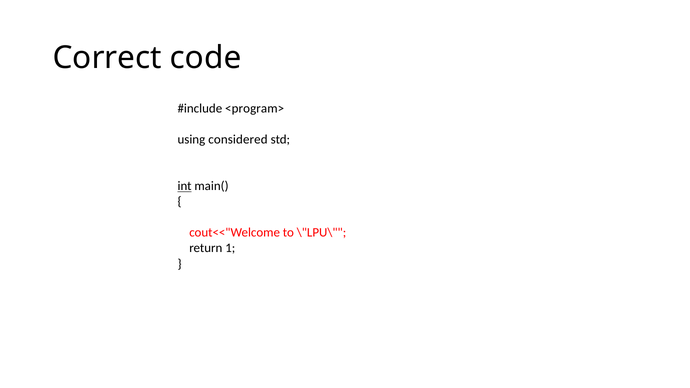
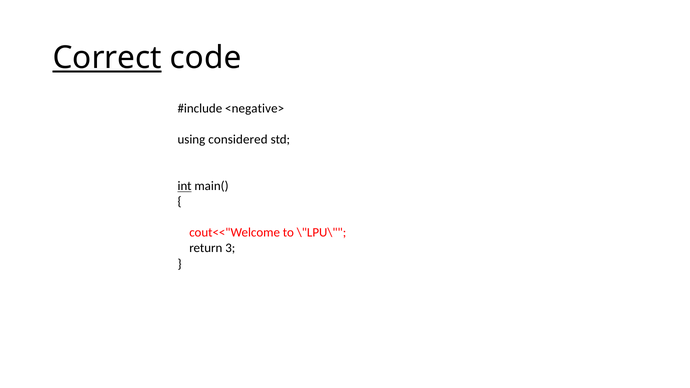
Correct underline: none -> present
<program>: <program> -> <negative>
1: 1 -> 3
